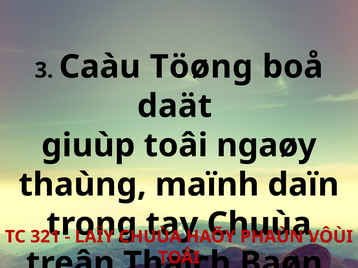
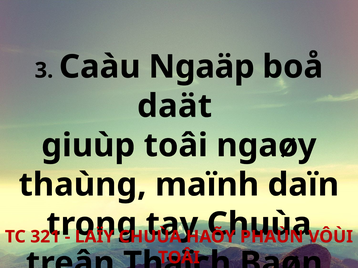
Töøng: Töøng -> Ngaäp
